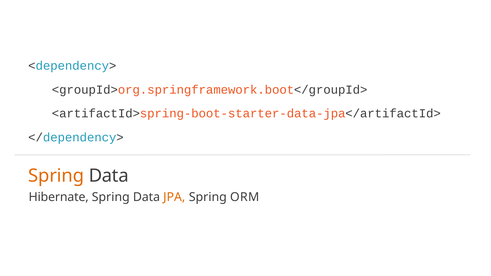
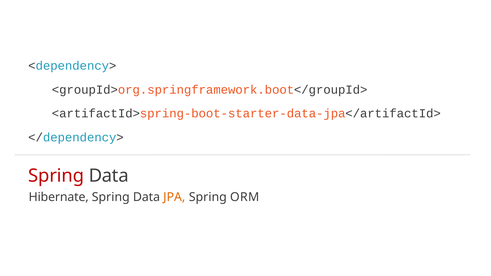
Spring at (56, 176) colour: orange -> red
